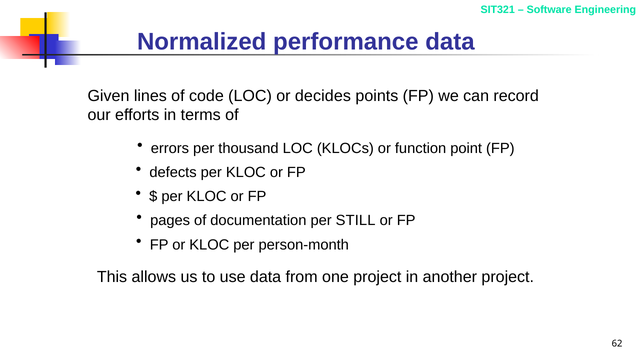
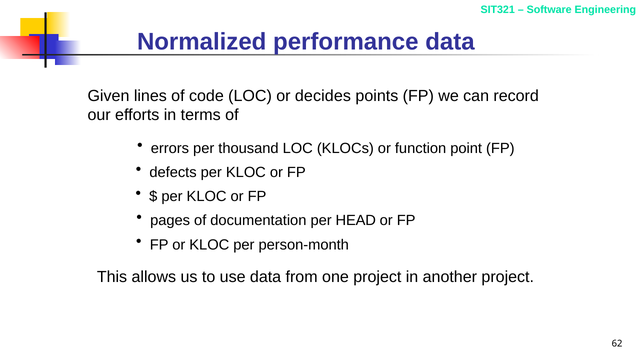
STILL: STILL -> HEAD
